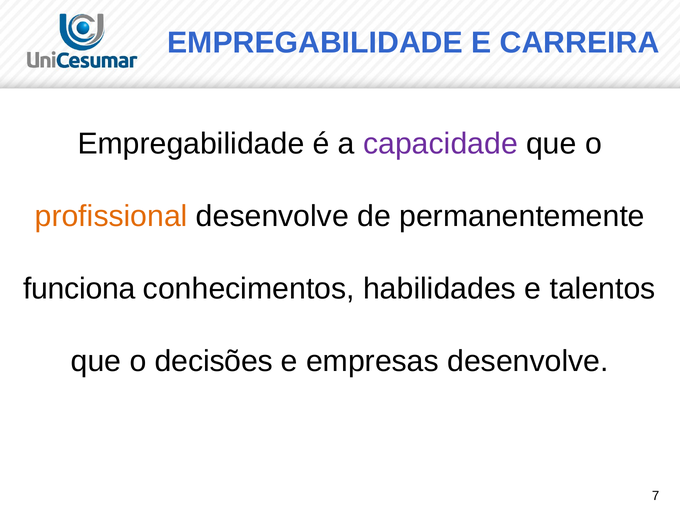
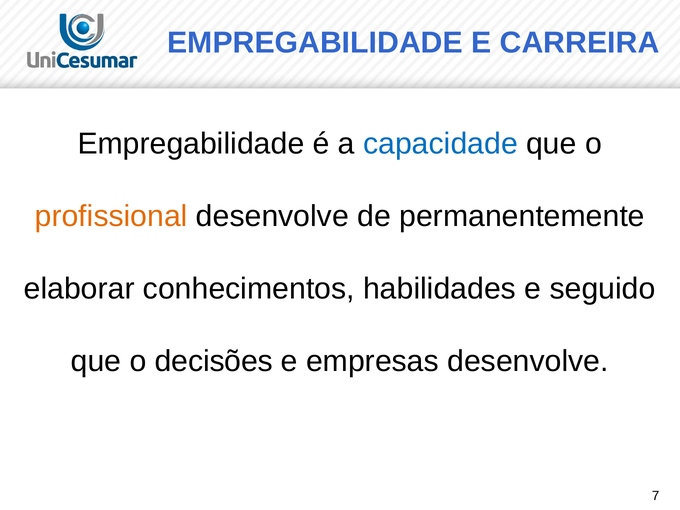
capacidade colour: purple -> blue
funciona: funciona -> elaborar
talentos: talentos -> seguido
